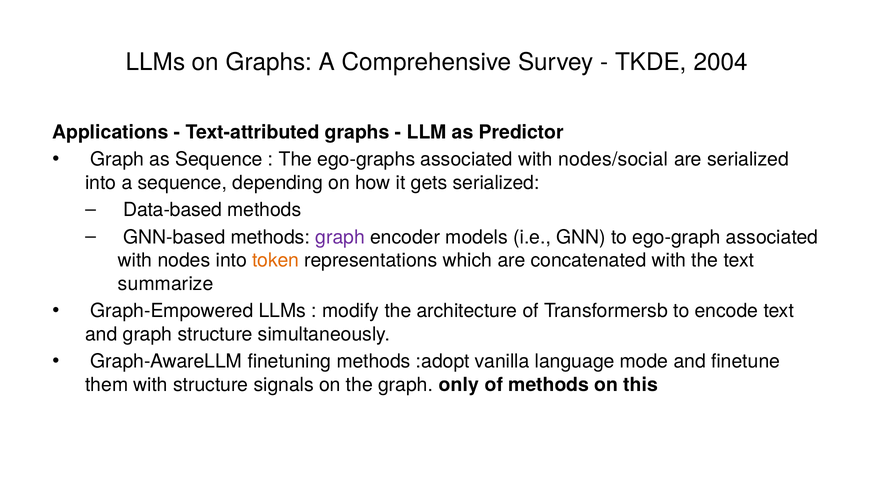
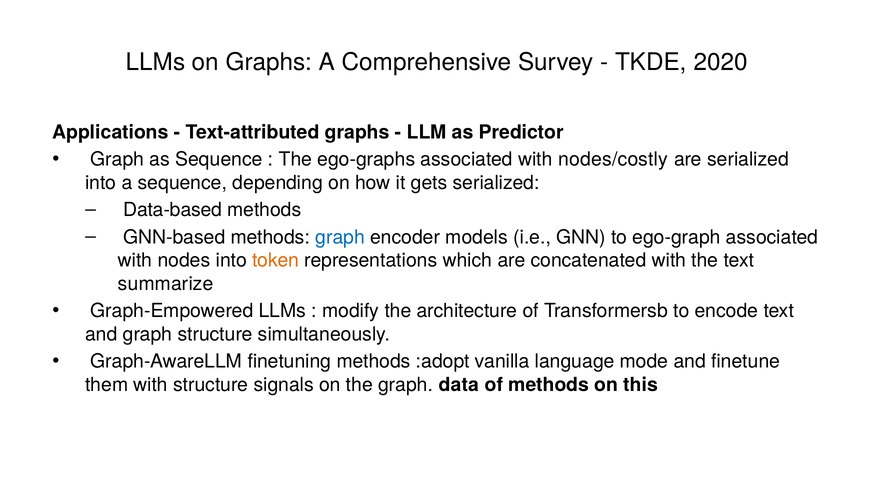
2004: 2004 -> 2020
nodes/social: nodes/social -> nodes/costly
graph at (340, 237) colour: purple -> blue
only: only -> data
